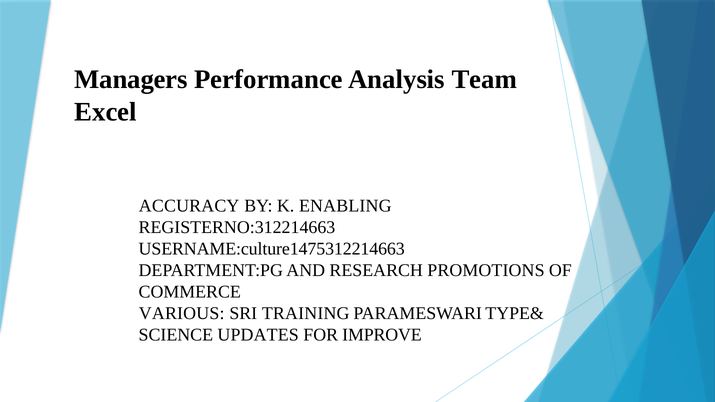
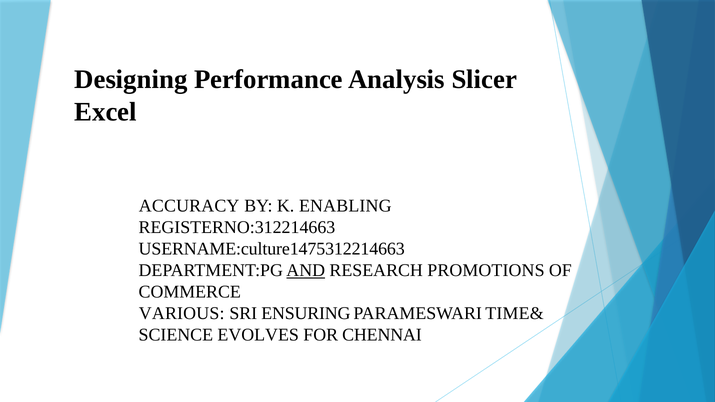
Managers: Managers -> Designing
Team: Team -> Slicer
AND underline: none -> present
TRAINING: TRAINING -> ENSURING
TYPE&: TYPE& -> TIME&
UPDATES: UPDATES -> EVOLVES
IMPROVE: IMPROVE -> CHENNAI
